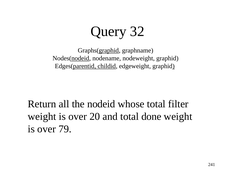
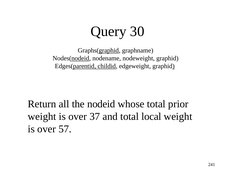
32: 32 -> 30
filter: filter -> prior
20: 20 -> 37
done: done -> local
79: 79 -> 57
